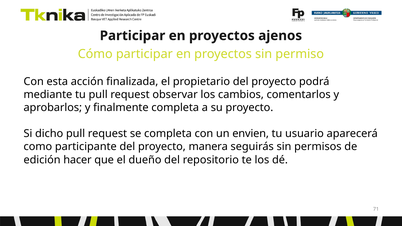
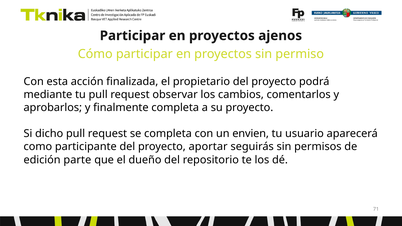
manera: manera -> aportar
hacer: hacer -> parte
